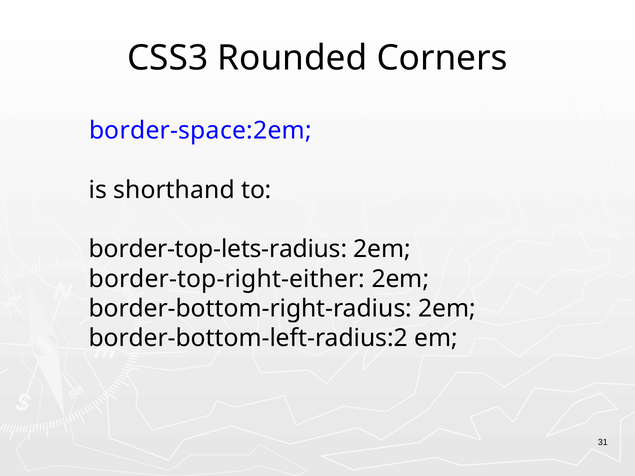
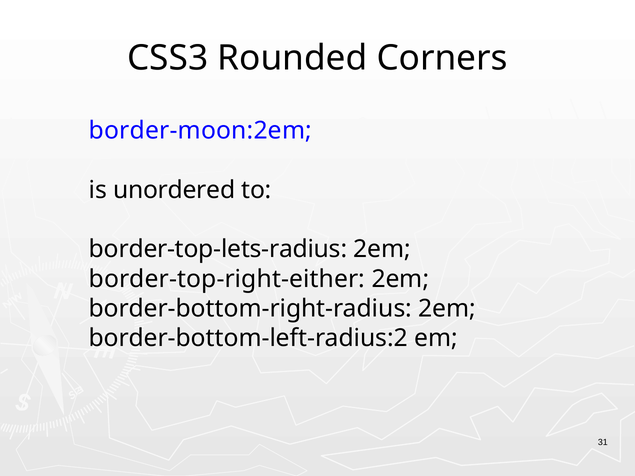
border-space:2em: border-space:2em -> border-moon:2em
shorthand: shorthand -> unordered
